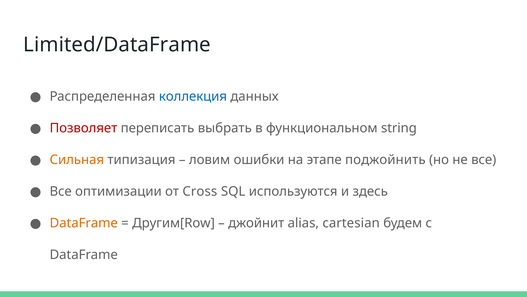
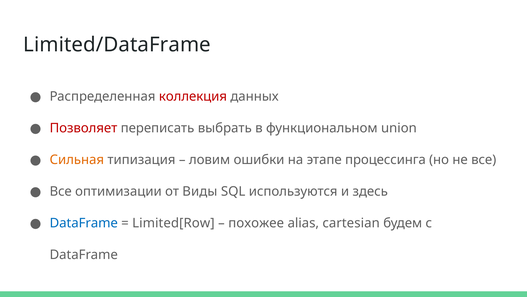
коллекция colour: blue -> red
string: string -> union
поджойнить: поджойнить -> процессинга
Cross: Cross -> Виды
DataFrame at (84, 223) colour: orange -> blue
Другим[Row: Другим[Row -> Limited[Row
джойнит: джойнит -> похожее
